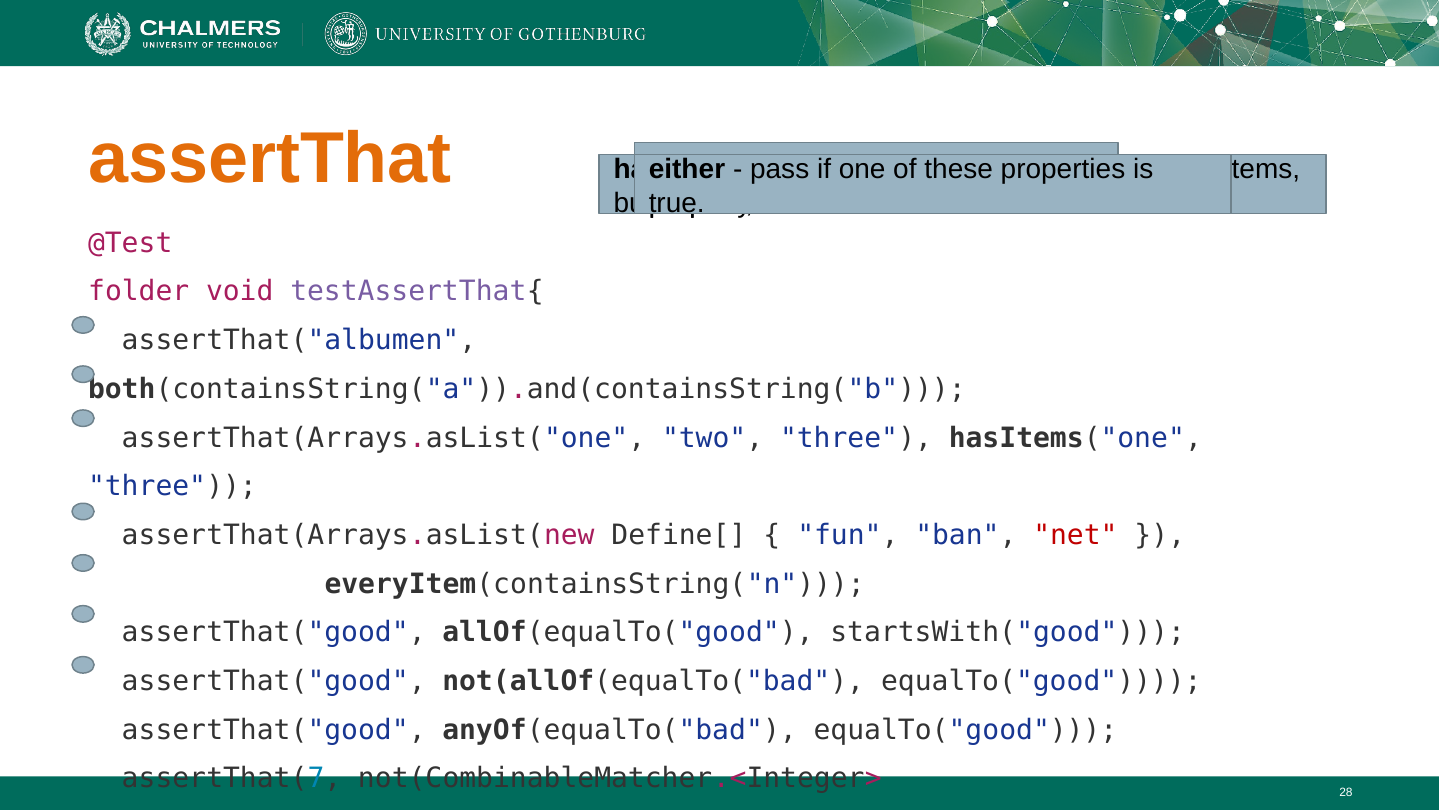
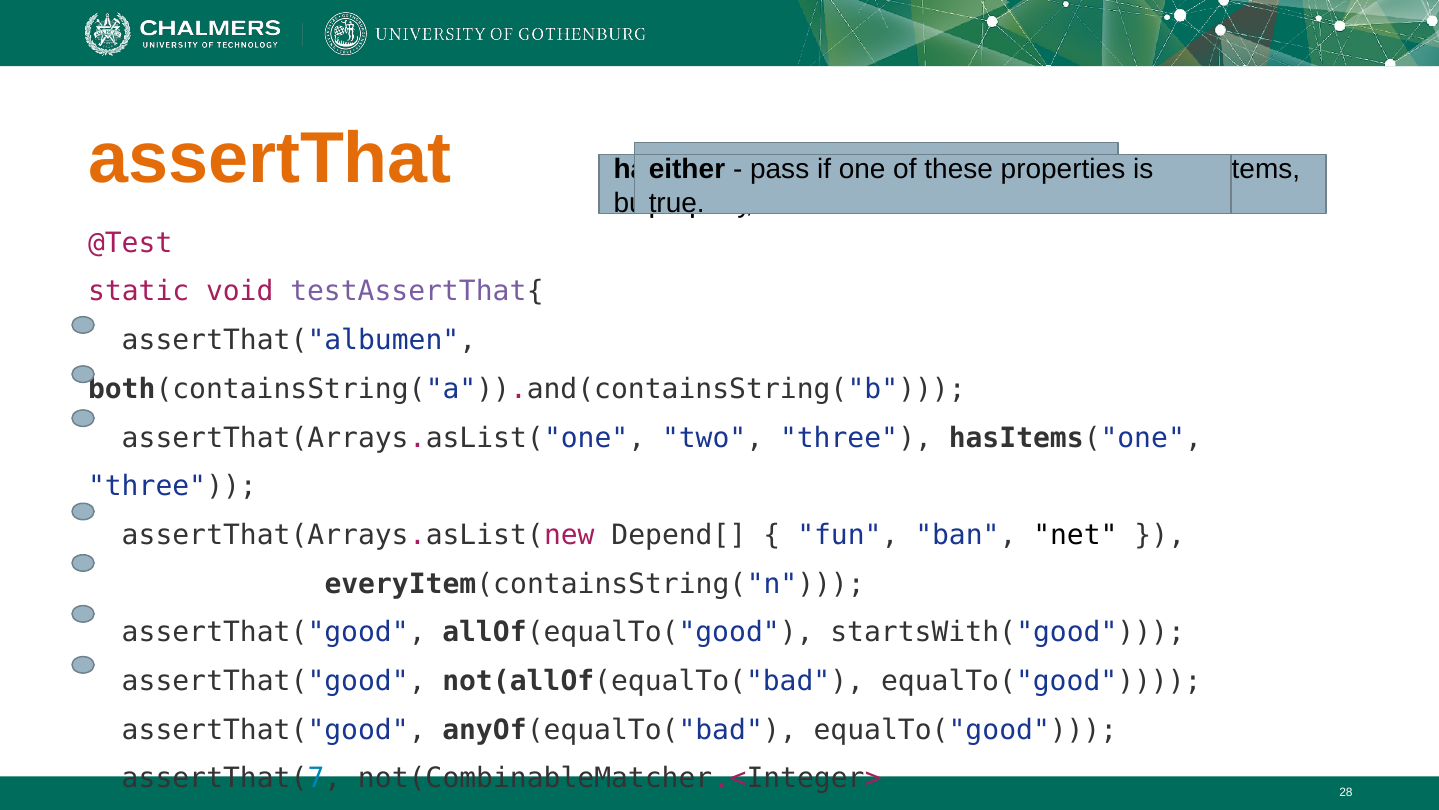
folder: folder -> static
Define[: Define[ -> Depend[
net colour: red -> black
